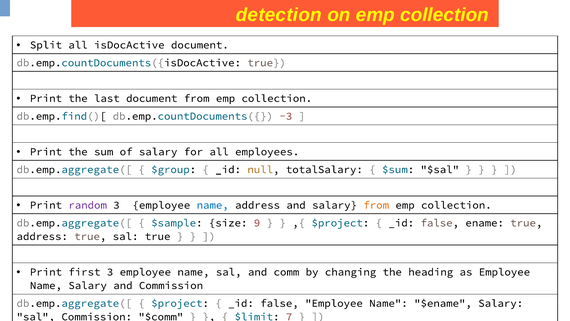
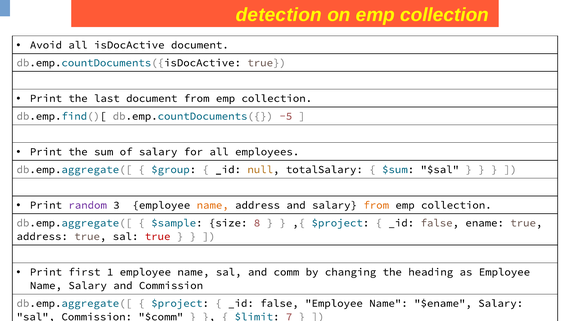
Split: Split -> Avoid
-3: -3 -> -5
name at (213, 205) colour: blue -> orange
9: 9 -> 8
true at (158, 236) colour: black -> red
first 3: 3 -> 1
